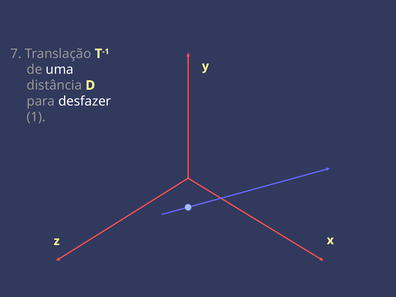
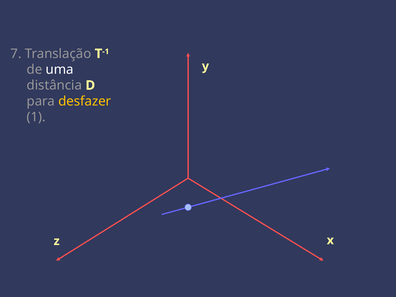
desfazer colour: white -> yellow
